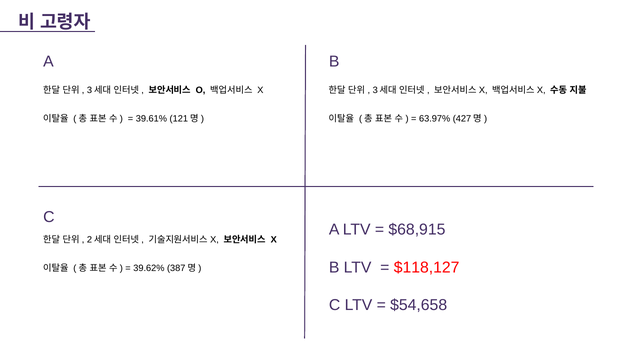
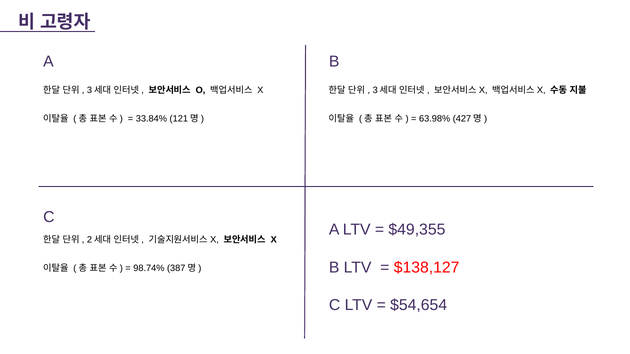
39.61%: 39.61% -> 33.84%
63.97%: 63.97% -> 63.98%
$68,915: $68,915 -> $49,355
$118,127: $118,127 -> $138,127
39.62%: 39.62% -> 98.74%
$54,658: $54,658 -> $54,654
